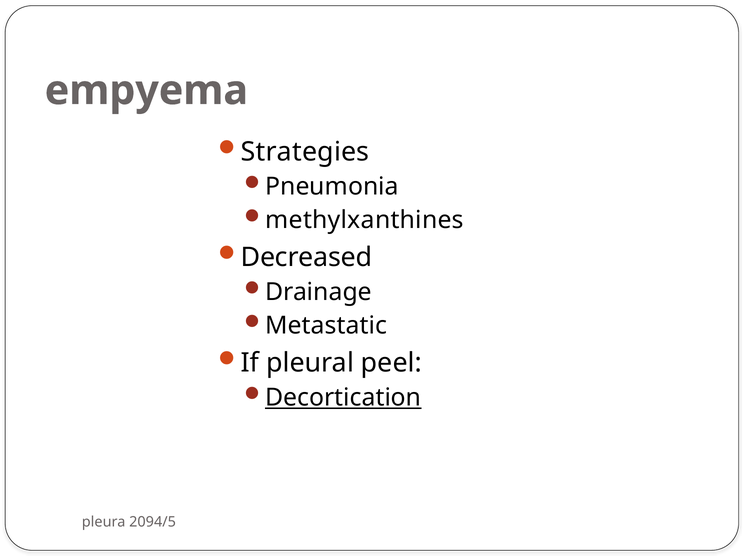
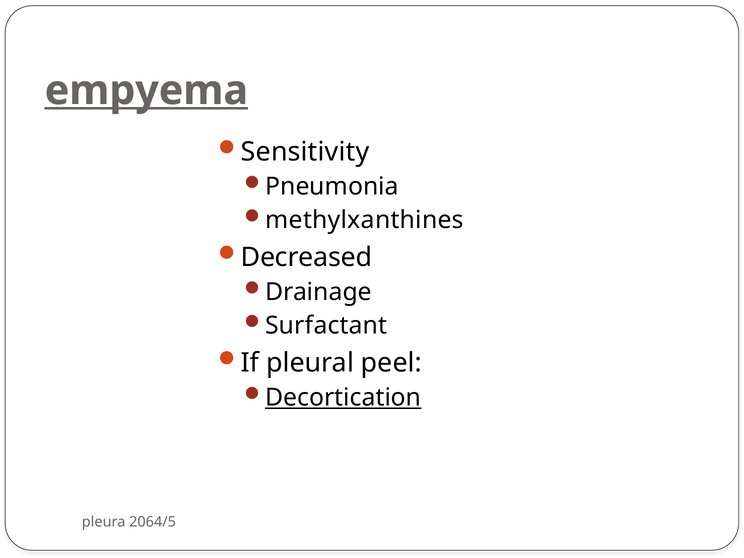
empyema underline: none -> present
Strategies: Strategies -> Sensitivity
Metastatic: Metastatic -> Surfactant
2094/5: 2094/5 -> 2064/5
